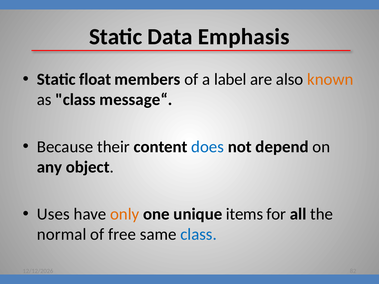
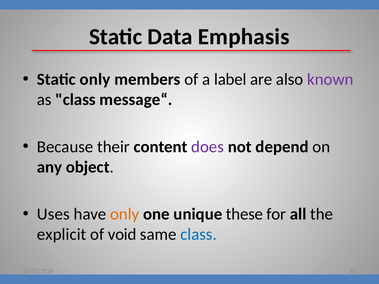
Static float: float -> only
known colour: orange -> purple
does colour: blue -> purple
items: items -> these
normal: normal -> explicit
free: free -> void
